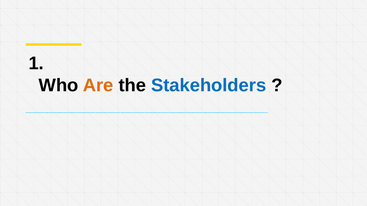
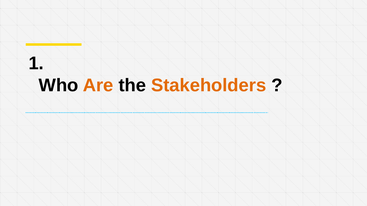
Stakeholders colour: blue -> orange
